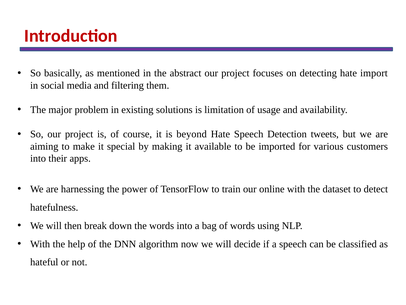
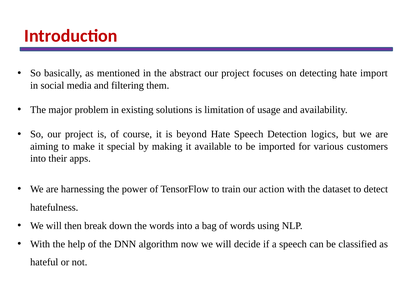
tweets: tweets -> logics
online: online -> action
